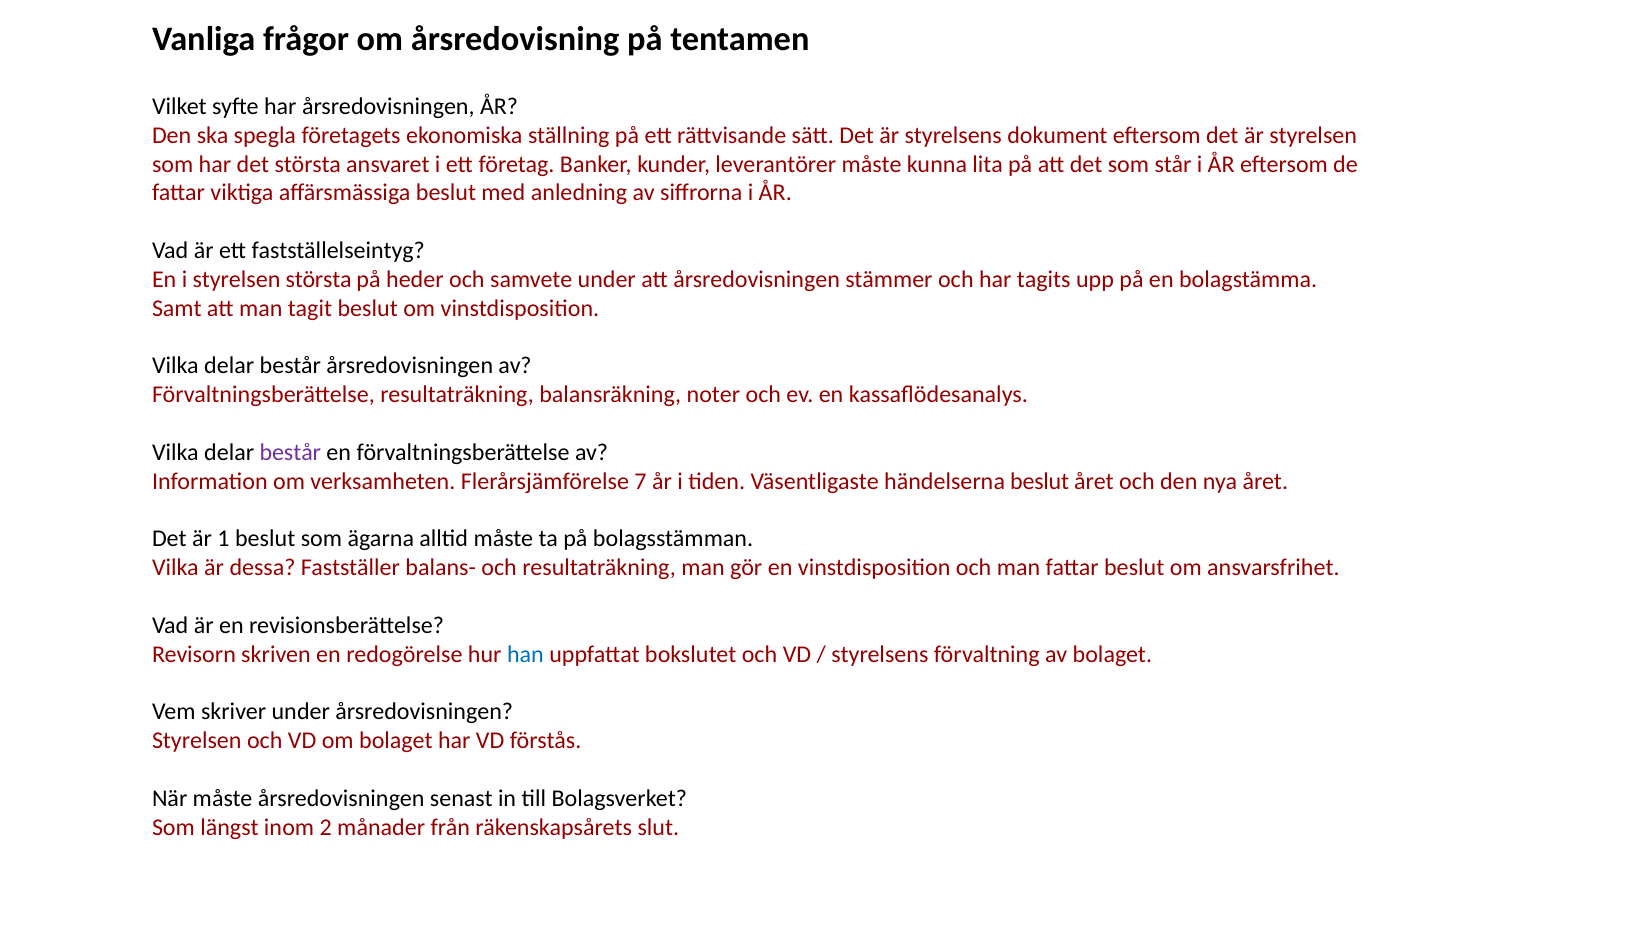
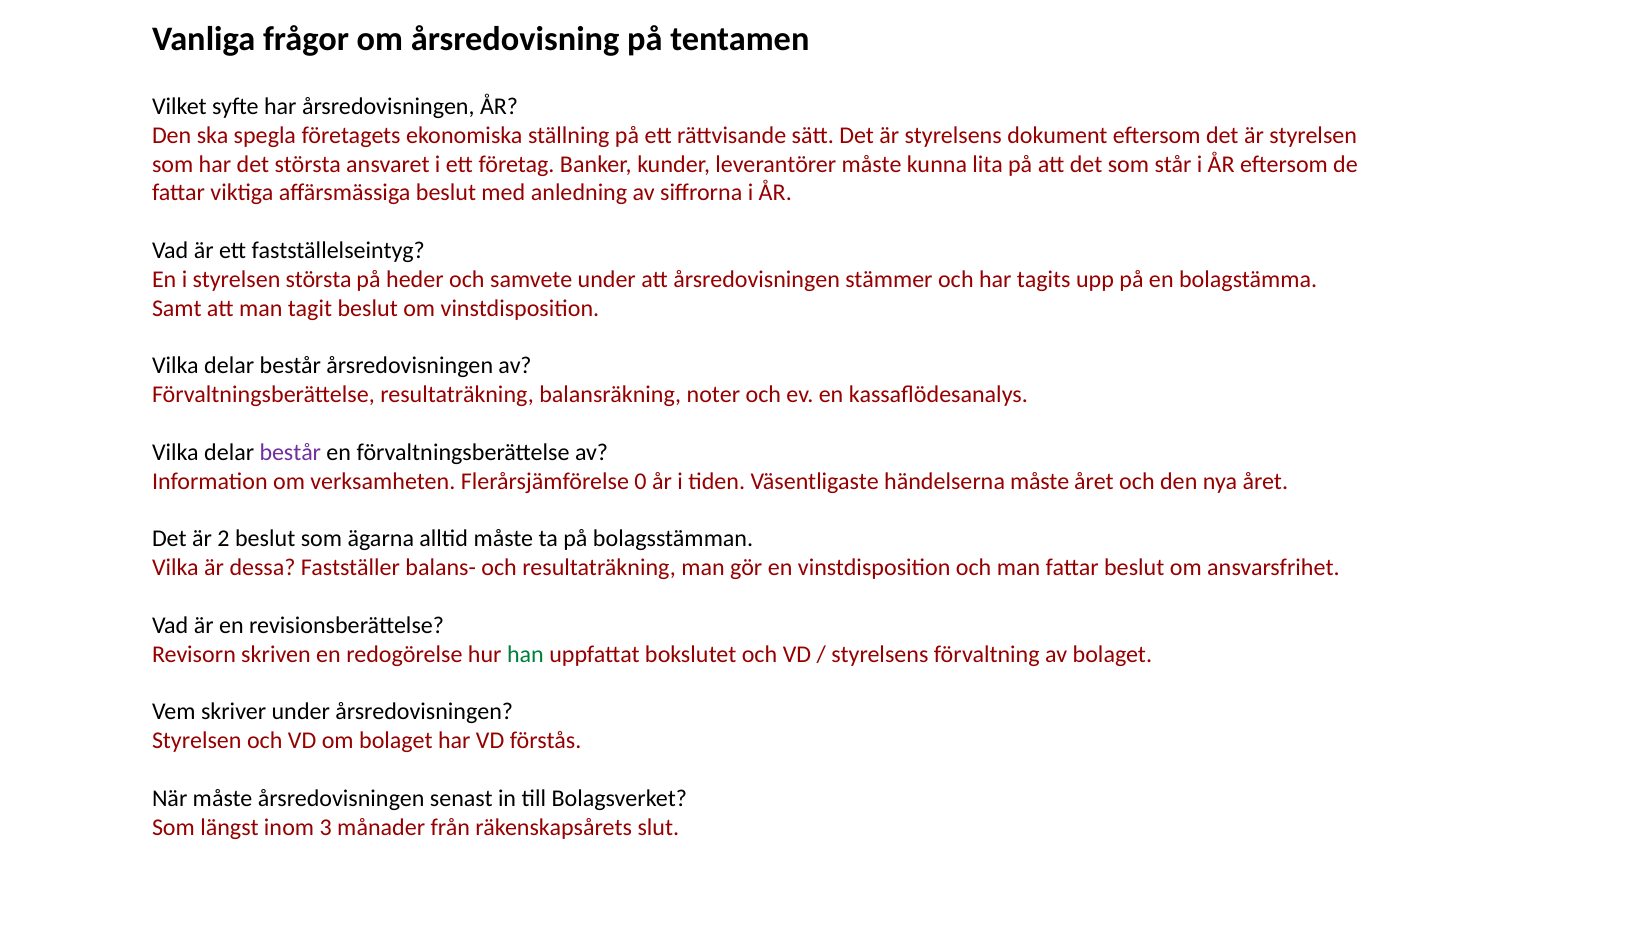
7: 7 -> 0
händelserna beslut: beslut -> måste
1: 1 -> 2
han colour: blue -> green
2: 2 -> 3
